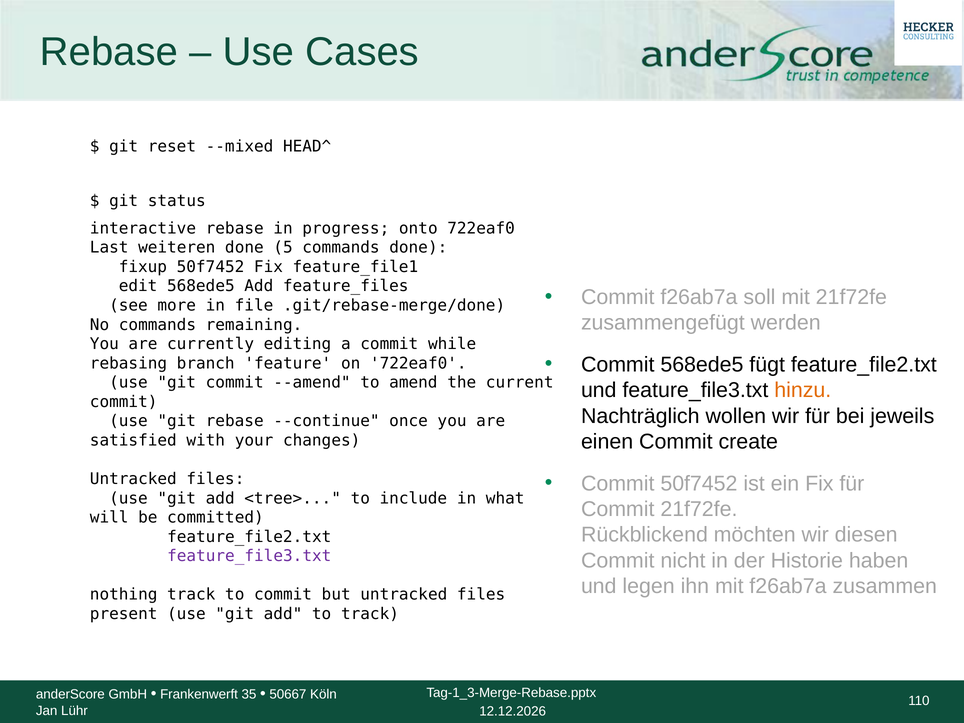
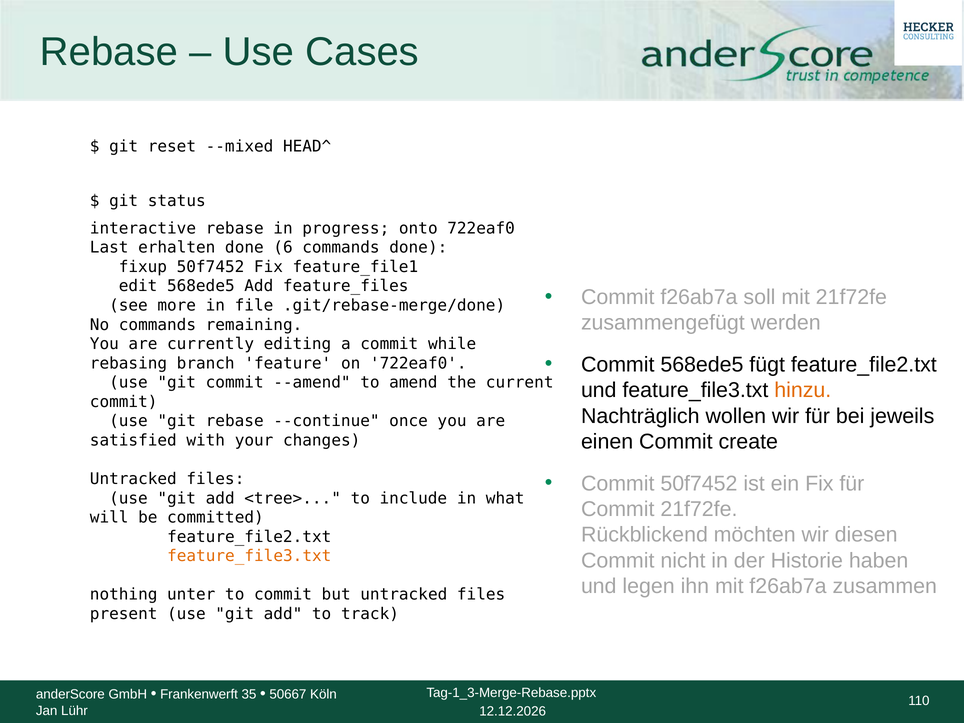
weiteren: weiteren -> erhalten
5: 5 -> 6
feature_file3.txt at (249, 556) colour: purple -> orange
nothing track: track -> unter
